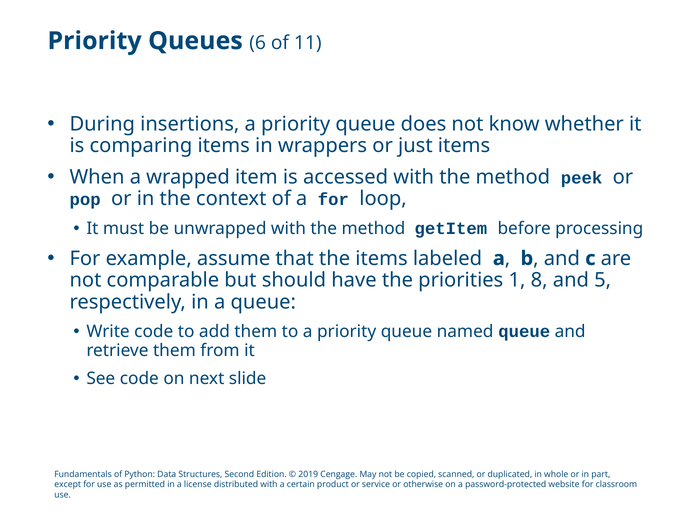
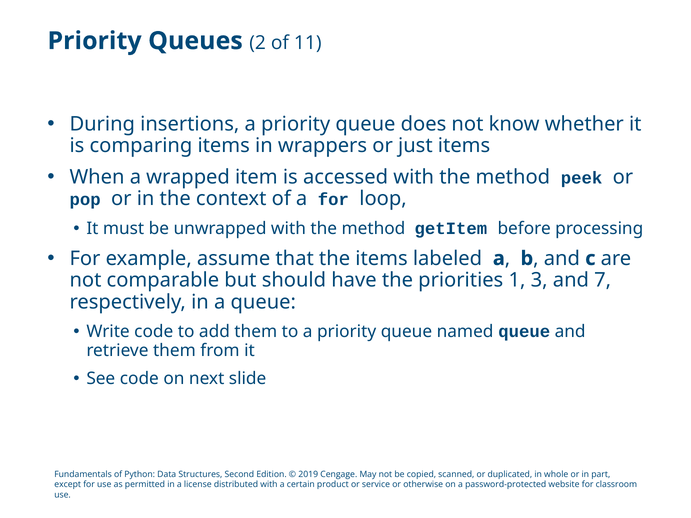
6: 6 -> 2
8: 8 -> 3
5: 5 -> 7
